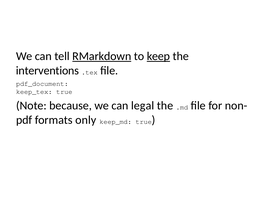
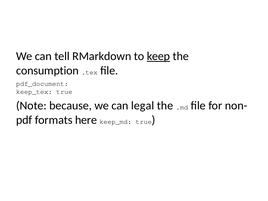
RMarkdown underline: present -> none
interventions: interventions -> consumption
only: only -> here
